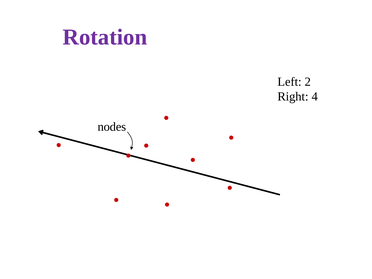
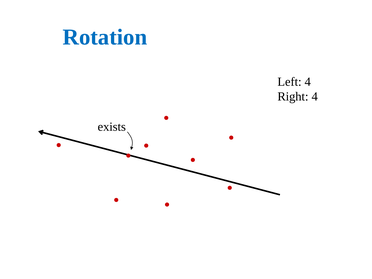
Rotation colour: purple -> blue
Left 2: 2 -> 4
nodes: nodes -> exists
